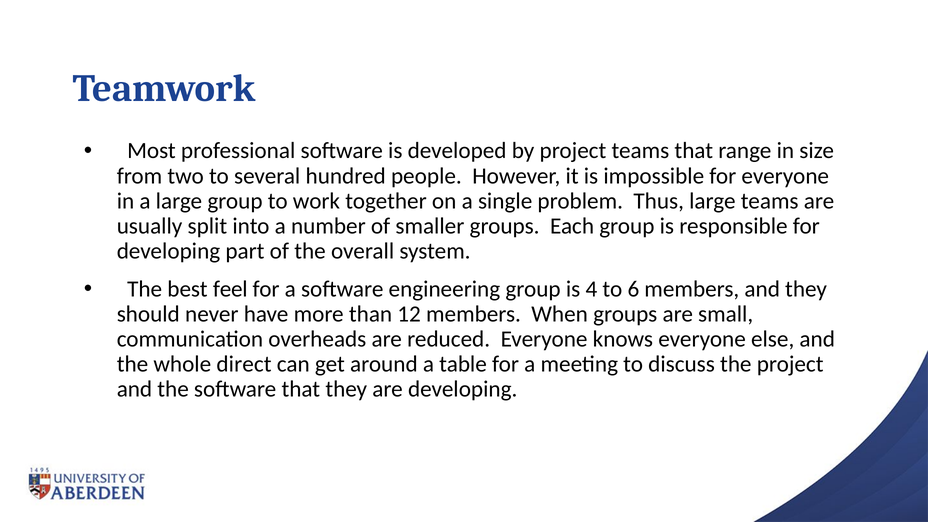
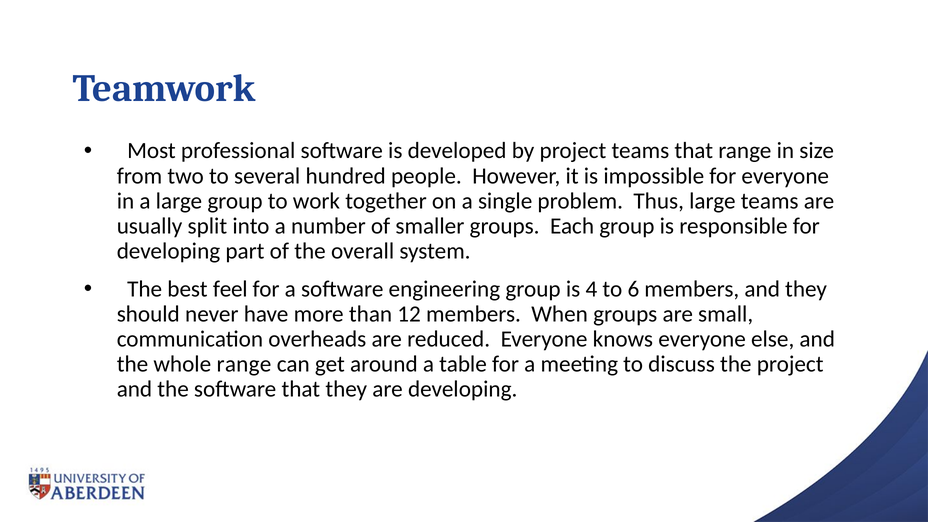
whole direct: direct -> range
